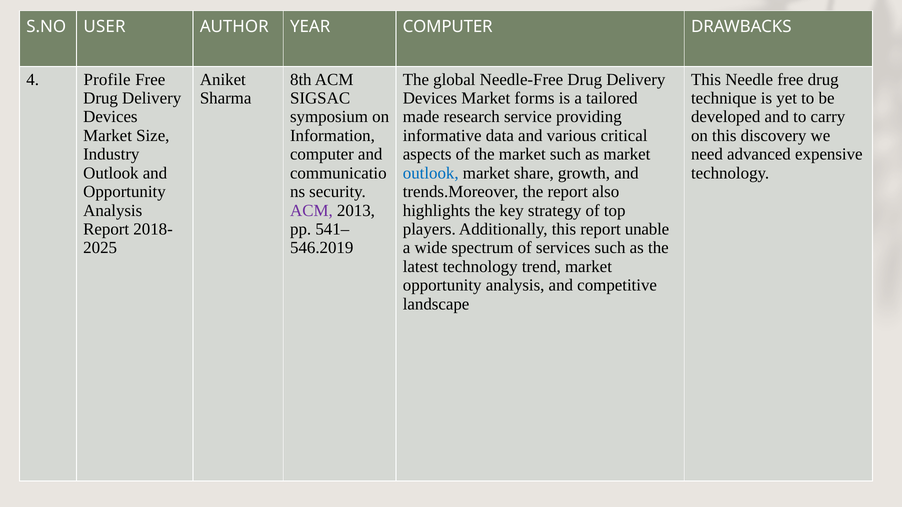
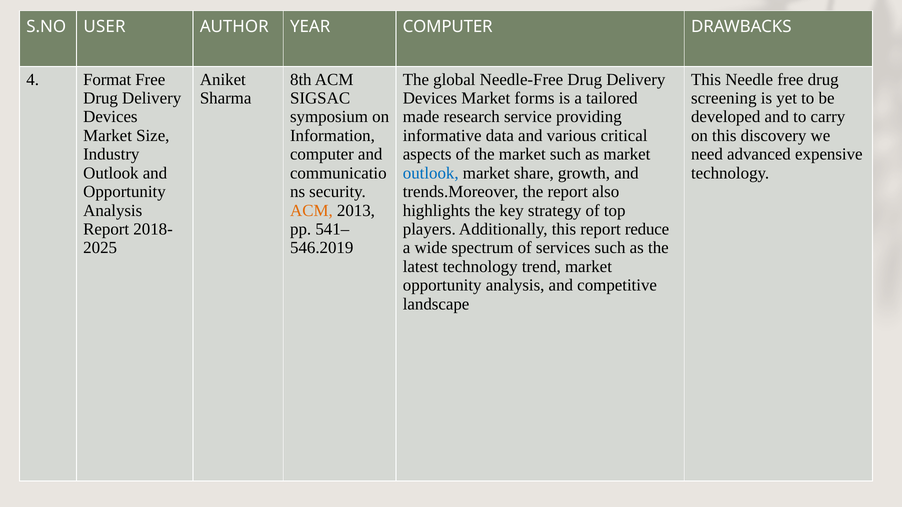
Profile: Profile -> Format
technique: technique -> screening
ACM at (311, 211) colour: purple -> orange
unable: unable -> reduce
